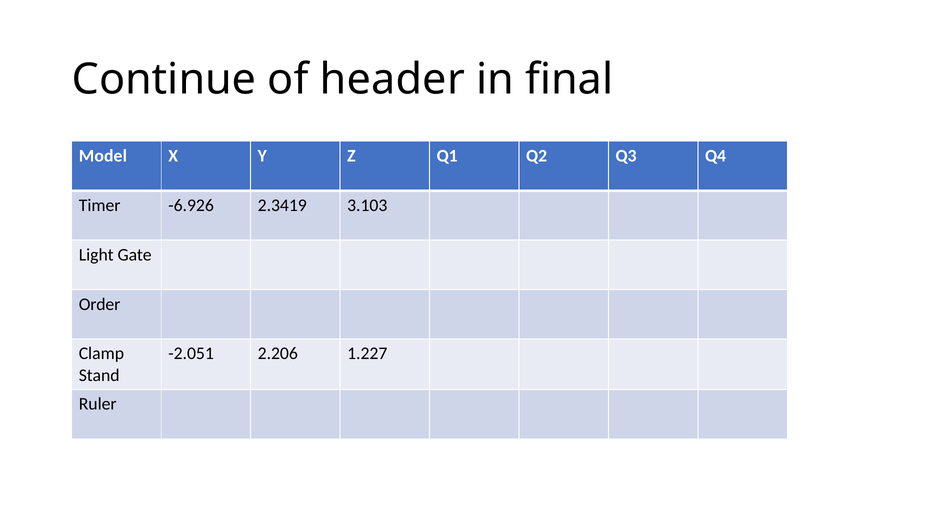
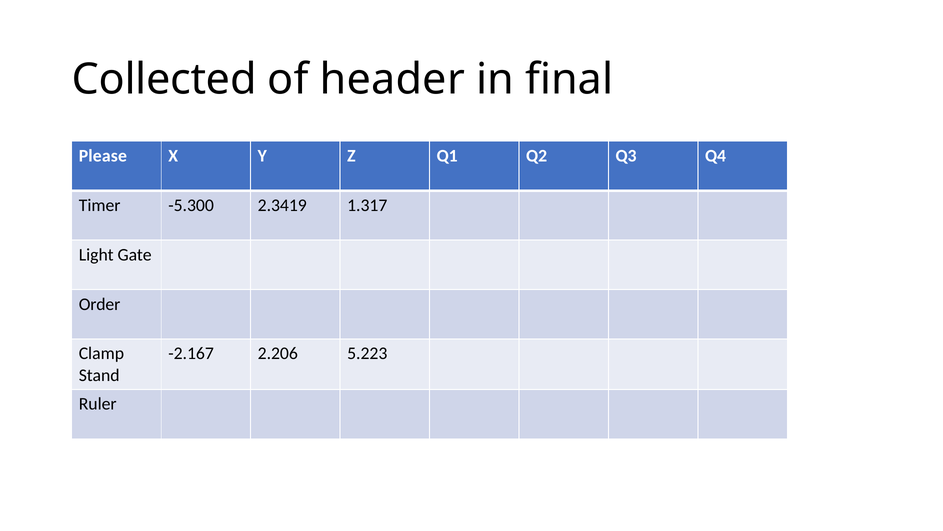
Continue: Continue -> Collected
Model: Model -> Please
-6.926: -6.926 -> -5.300
3.103: 3.103 -> 1.317
-2.051: -2.051 -> -2.167
1.227: 1.227 -> 5.223
